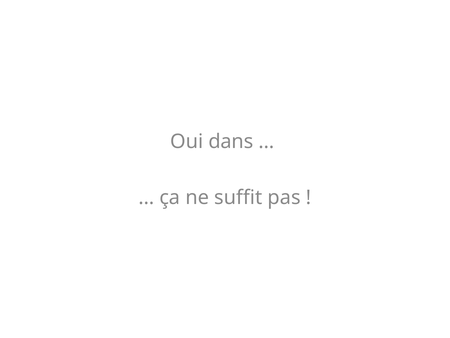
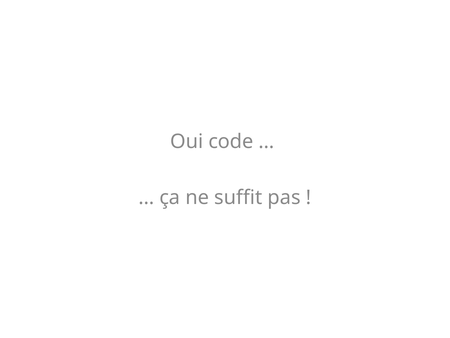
dans: dans -> code
